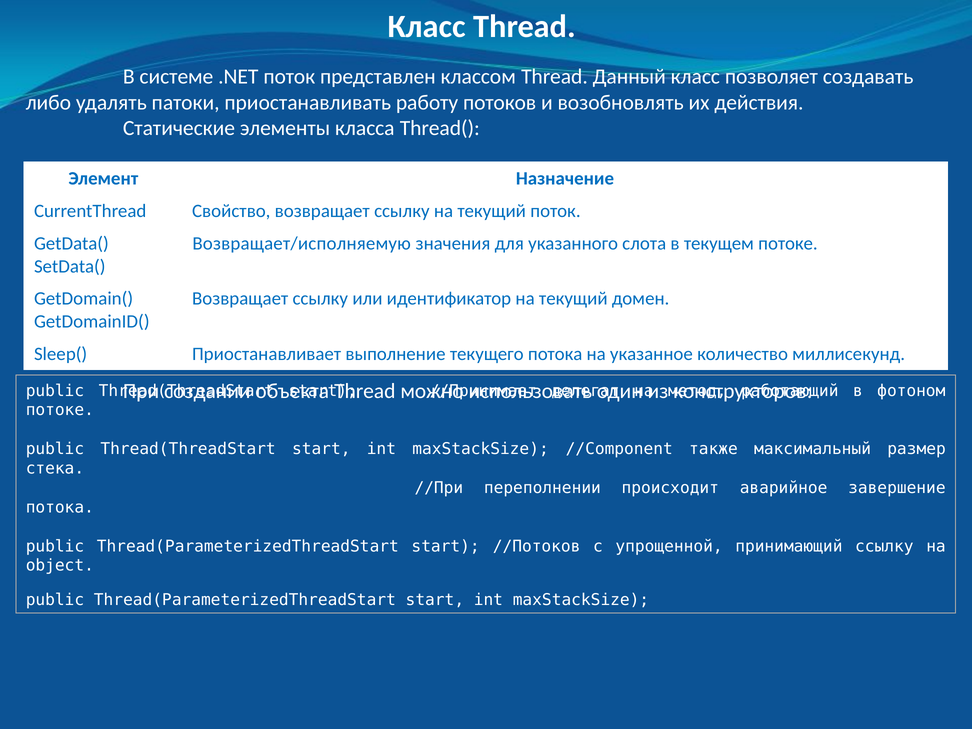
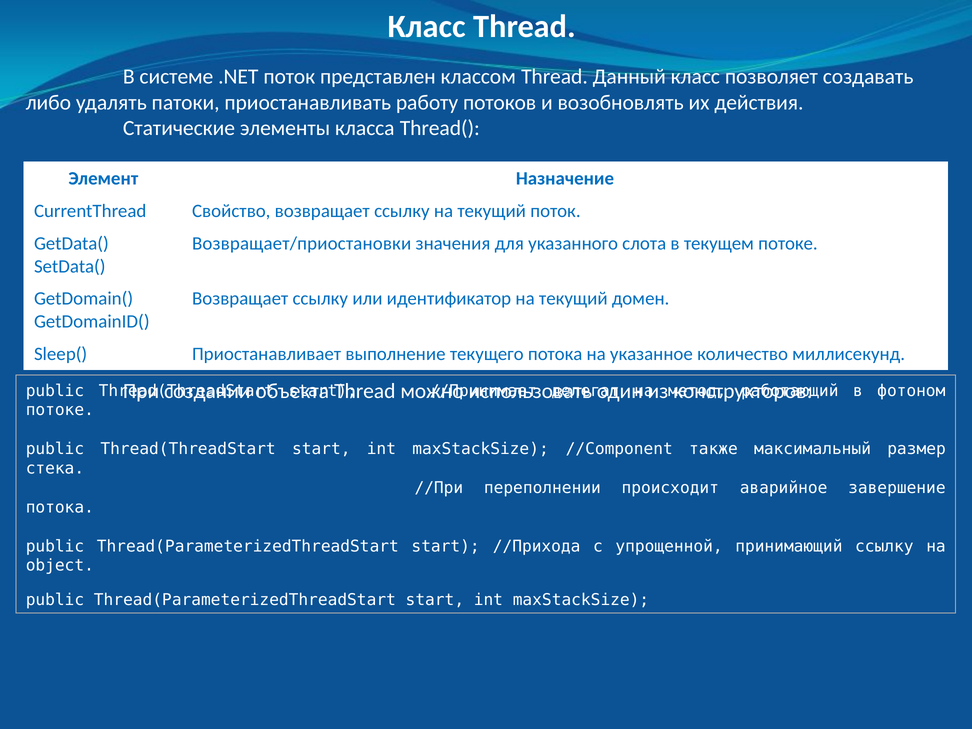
Возвращает/исполняемую: Возвращает/исполняемую -> Возвращает/приостановки
//Потоков: //Потоков -> //Прихода
